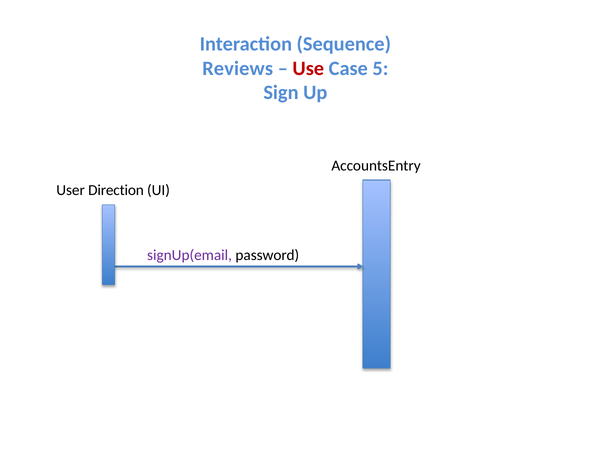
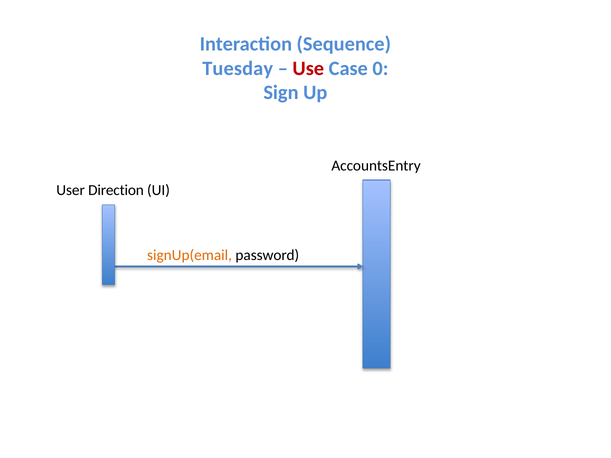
Reviews: Reviews -> Tuesday
5: 5 -> 0
signUp(email colour: purple -> orange
